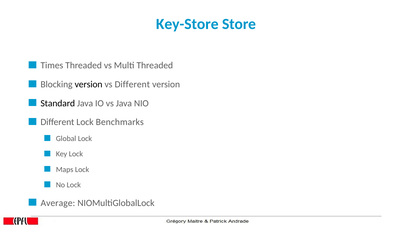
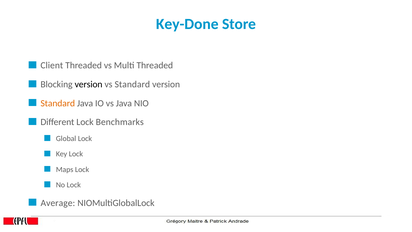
Key-Store: Key-Store -> Key-Done
Times: Times -> Client
vs Different: Different -> Standard
Standard at (58, 103) colour: black -> orange
